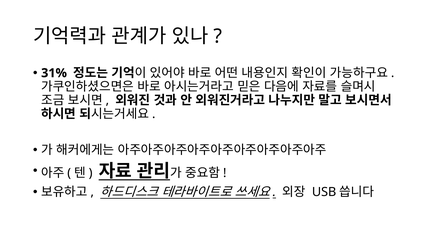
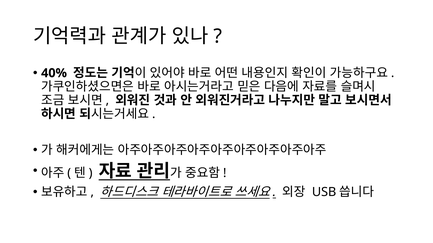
31%: 31% -> 40%
